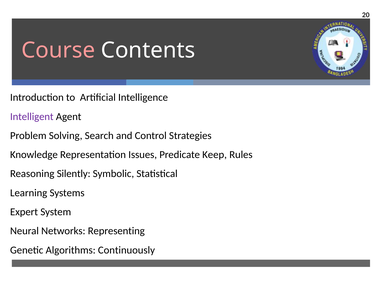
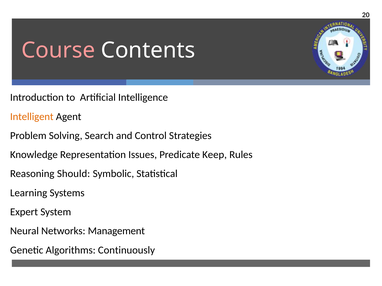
Intelligent colour: purple -> orange
Silently: Silently -> Should
Representing: Representing -> Management
